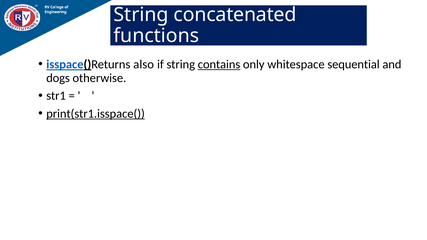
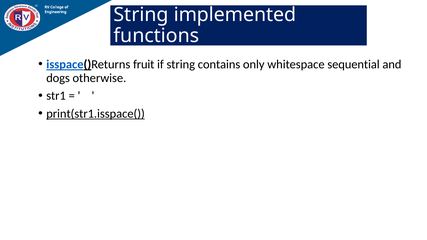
concatenated: concatenated -> implemented
also: also -> fruit
contains underline: present -> none
